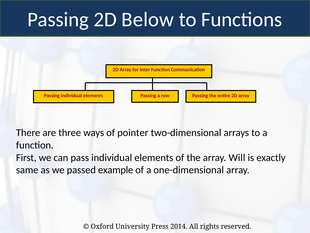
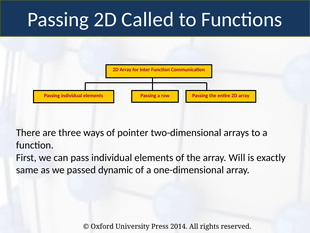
Below: Below -> Called
example: example -> dynamic
